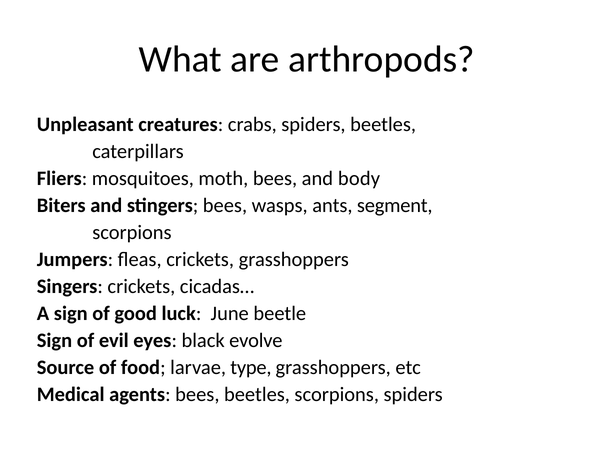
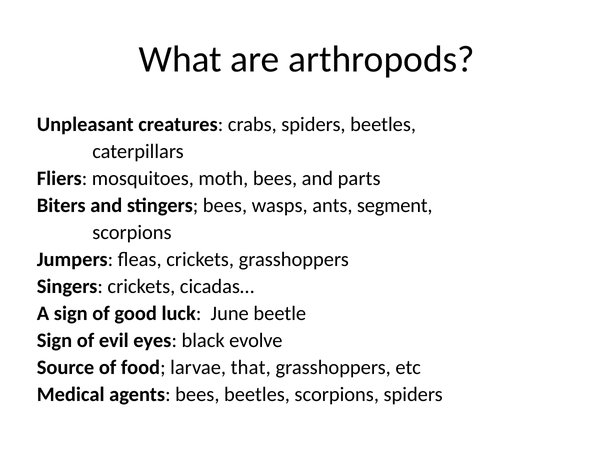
body: body -> parts
type: type -> that
